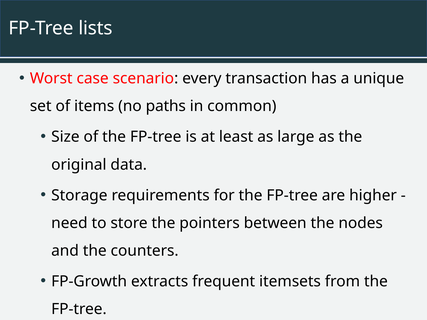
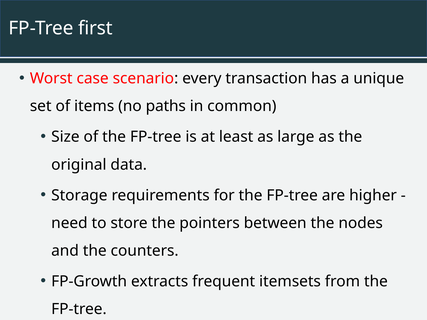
lists: lists -> first
